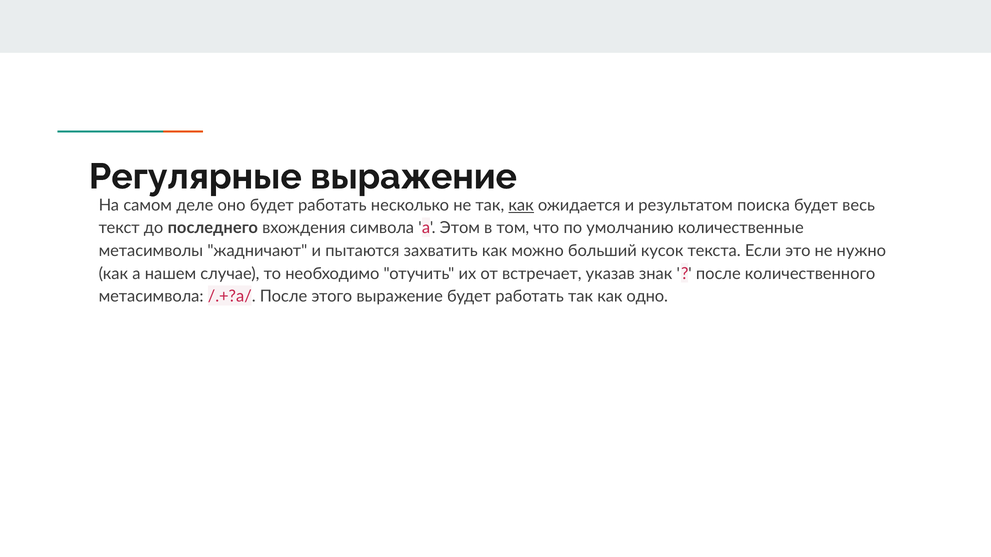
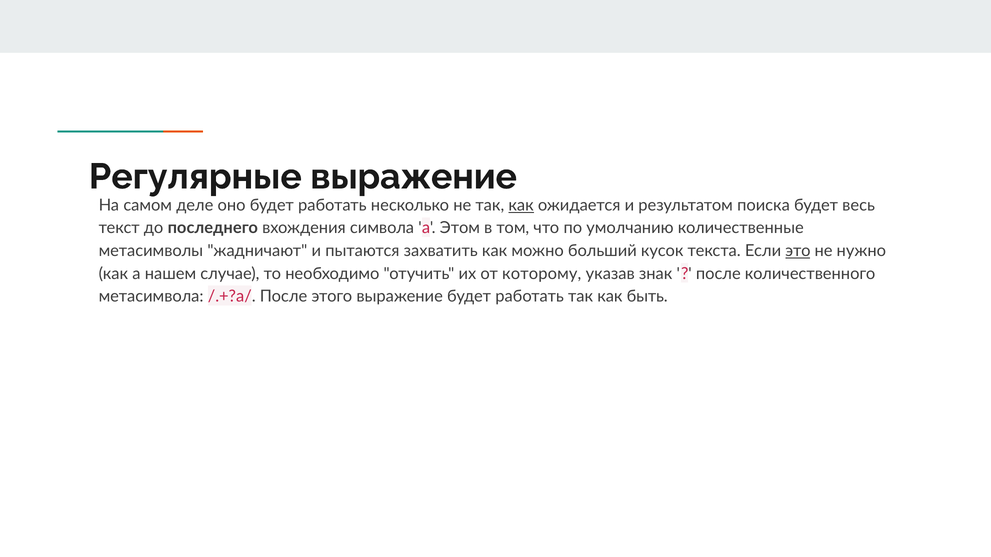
это underline: none -> present
встречает: встречает -> которому
одно: одно -> быть
